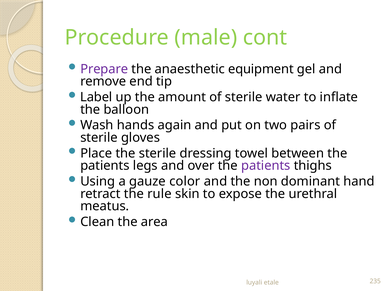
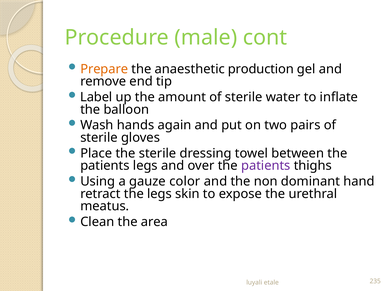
Prepare colour: purple -> orange
equipment: equipment -> production
the rule: rule -> legs
